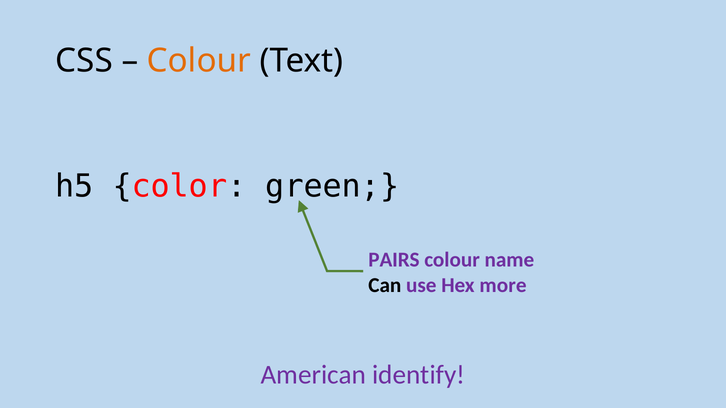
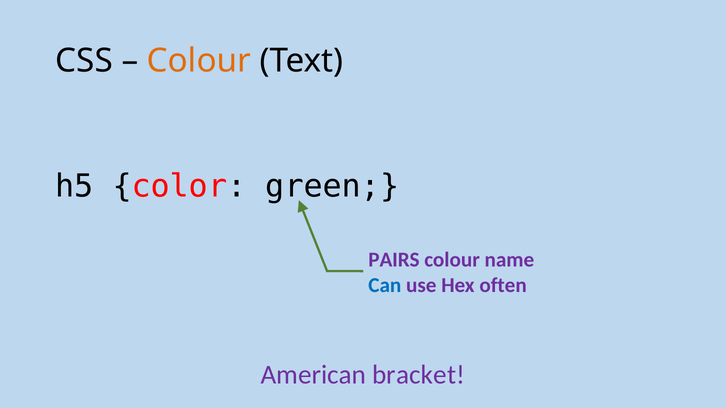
Can colour: black -> blue
more: more -> often
identify: identify -> bracket
